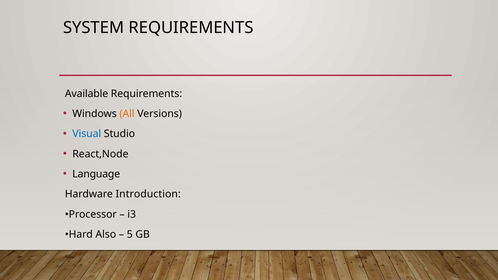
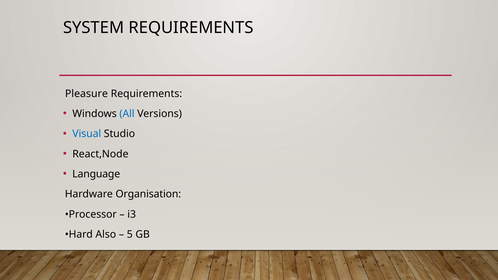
Available: Available -> Pleasure
All colour: orange -> blue
Introduction: Introduction -> Organisation
